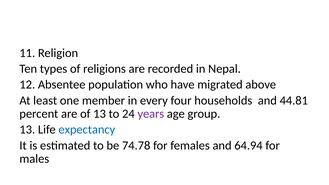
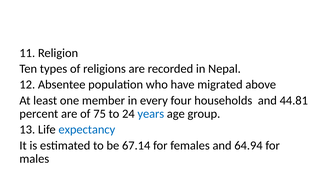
of 13: 13 -> 75
years colour: purple -> blue
74.78: 74.78 -> 67.14
